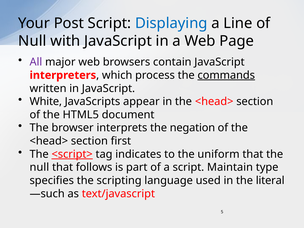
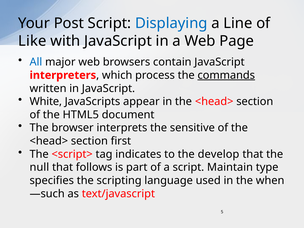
Null at (32, 41): Null -> Like
All colour: purple -> blue
negation: negation -> sensitive
<script> underline: present -> none
uniform: uniform -> develop
literal: literal -> when
